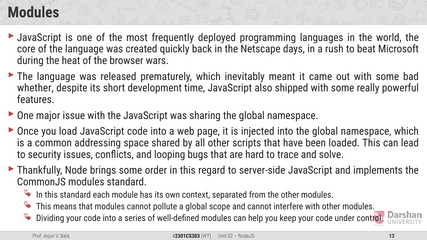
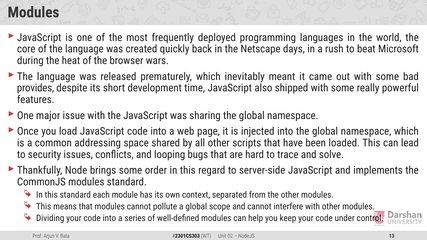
whether: whether -> provides
